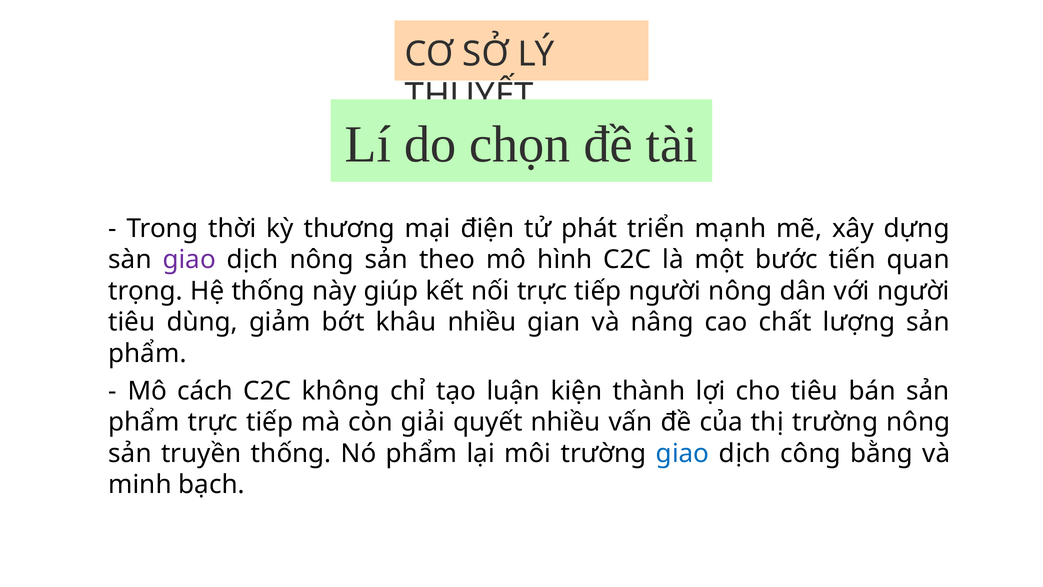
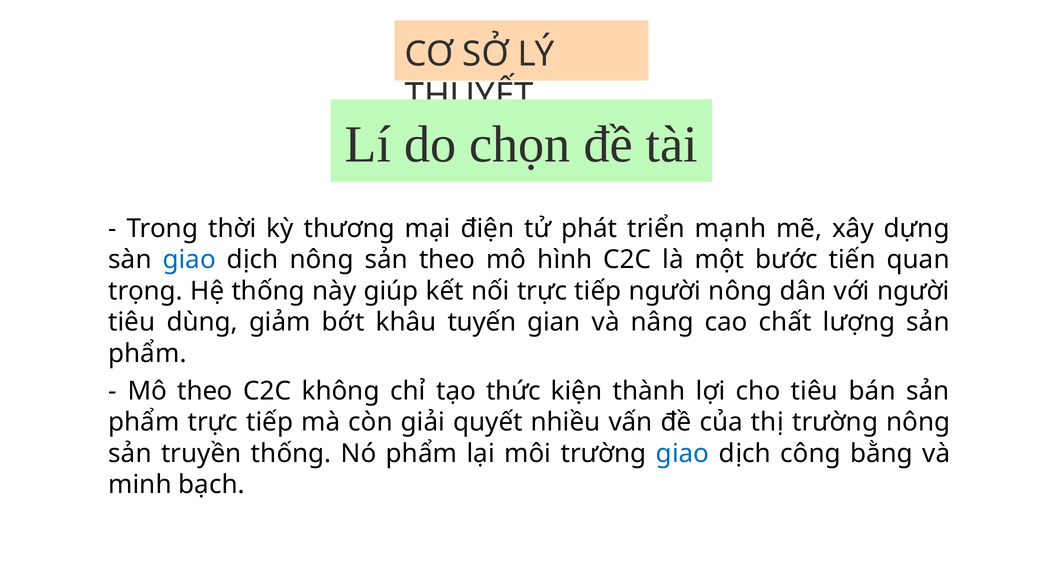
giao at (189, 260) colour: purple -> blue
khâu nhiều: nhiều -> tuyến
Mô cách: cách -> theo
luận: luận -> thức
